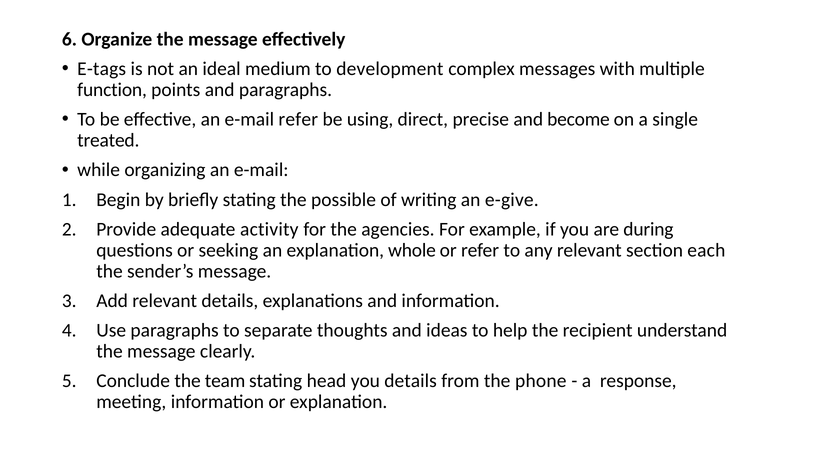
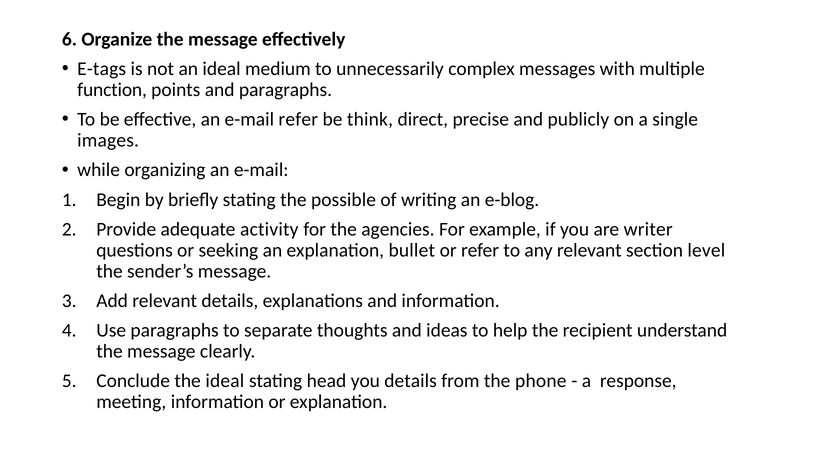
development: development -> unnecessarily
using: using -> think
become: become -> publicly
treated: treated -> images
e-give: e-give -> e-blog
during: during -> writer
whole: whole -> bullet
each: each -> level
the team: team -> ideal
